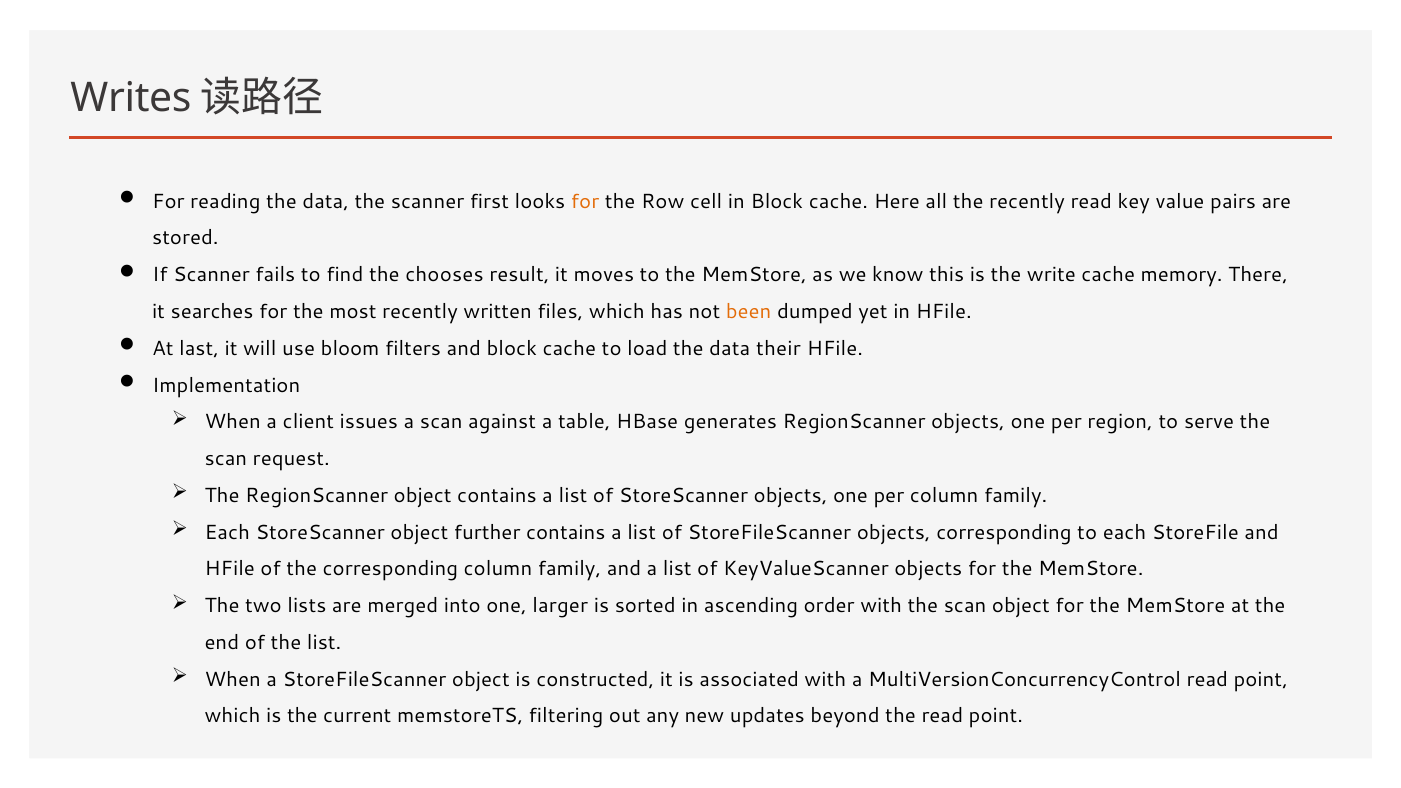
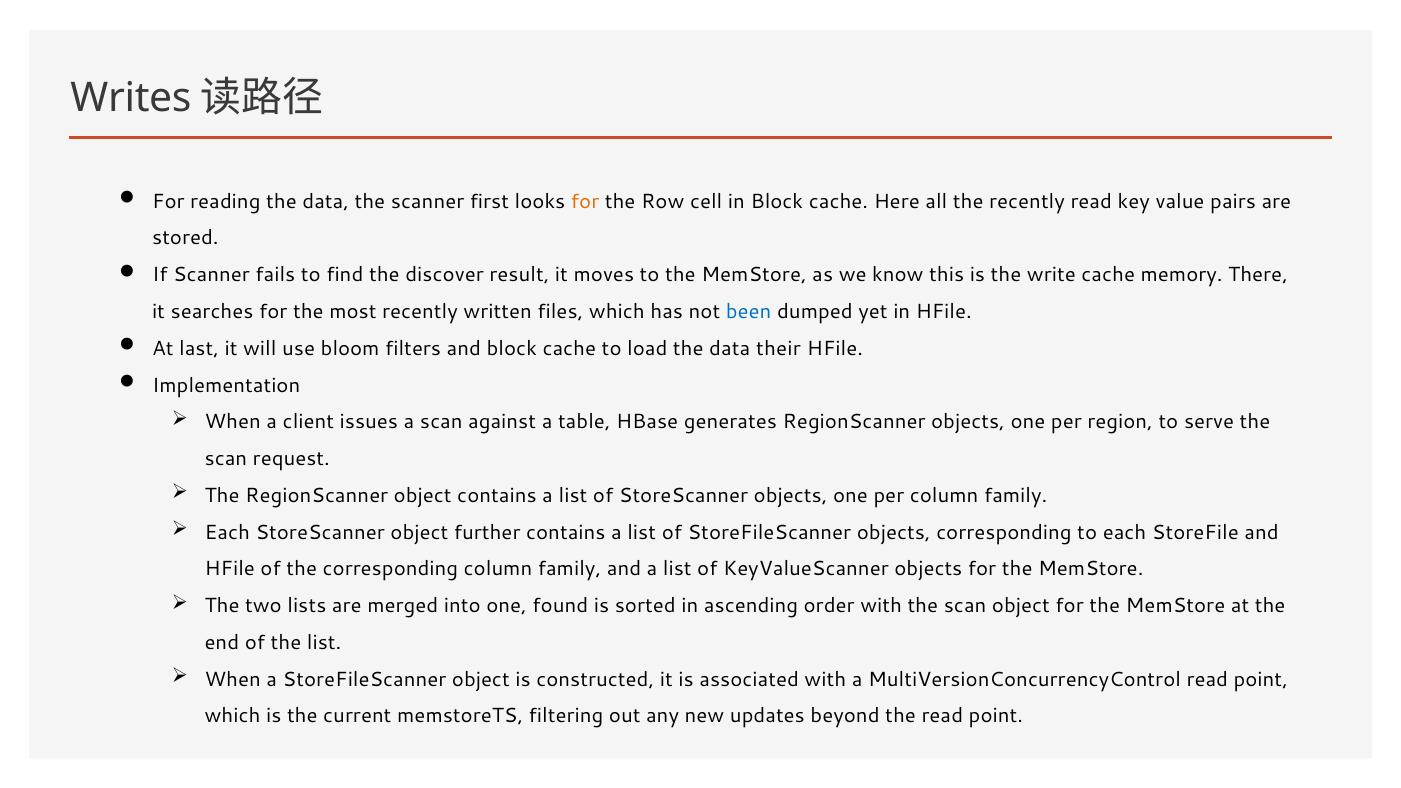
chooses: chooses -> discover
been colour: orange -> blue
larger: larger -> found
